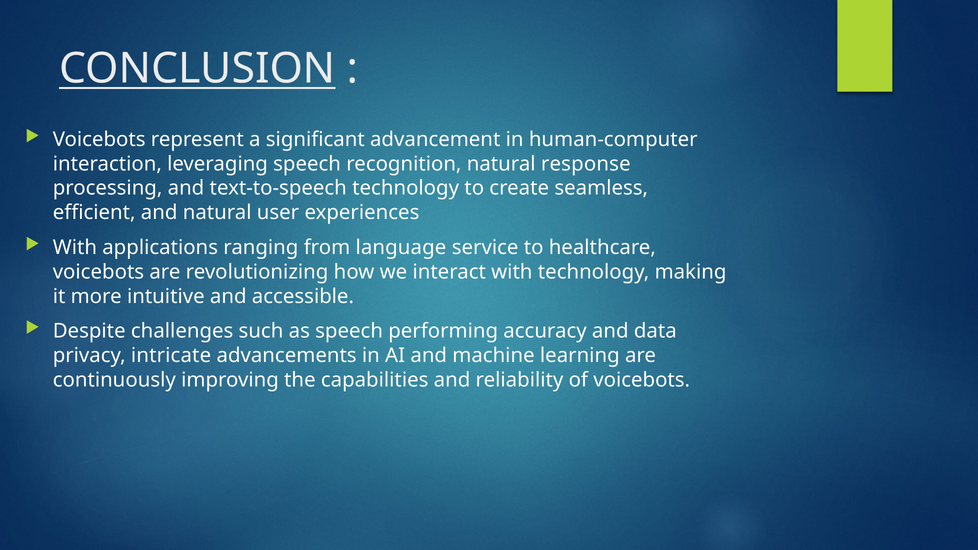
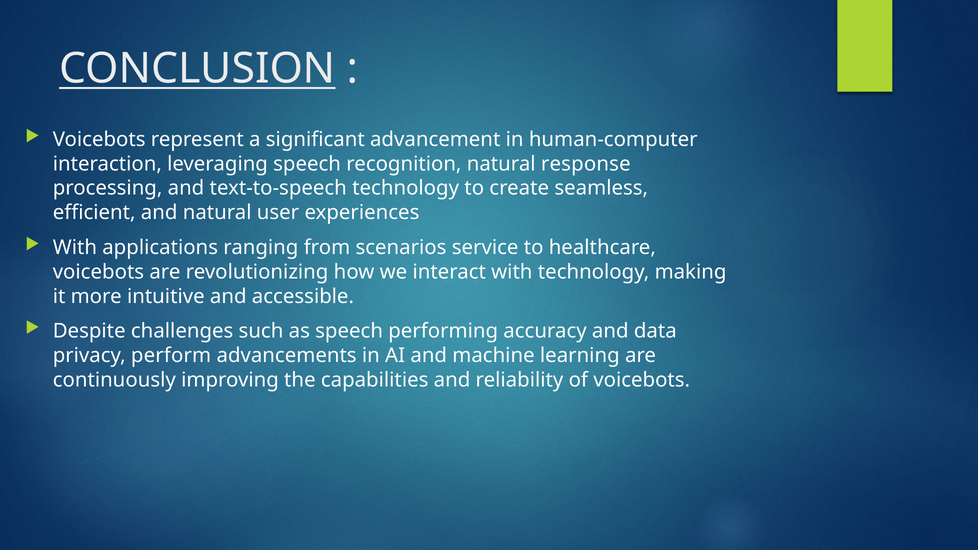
language: language -> scenarios
intricate: intricate -> perform
